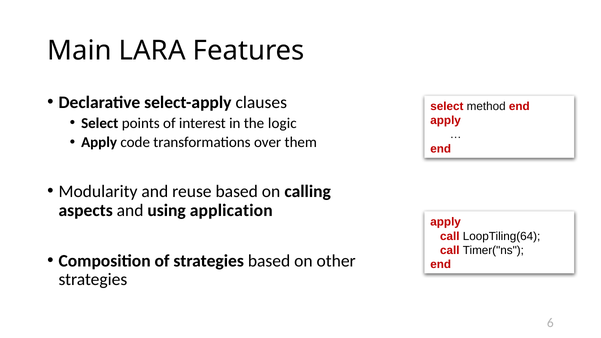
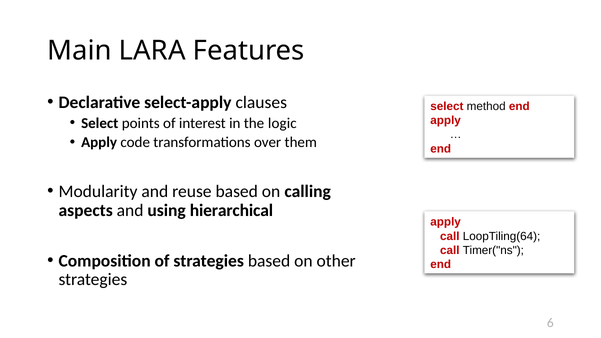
application: application -> hierarchical
